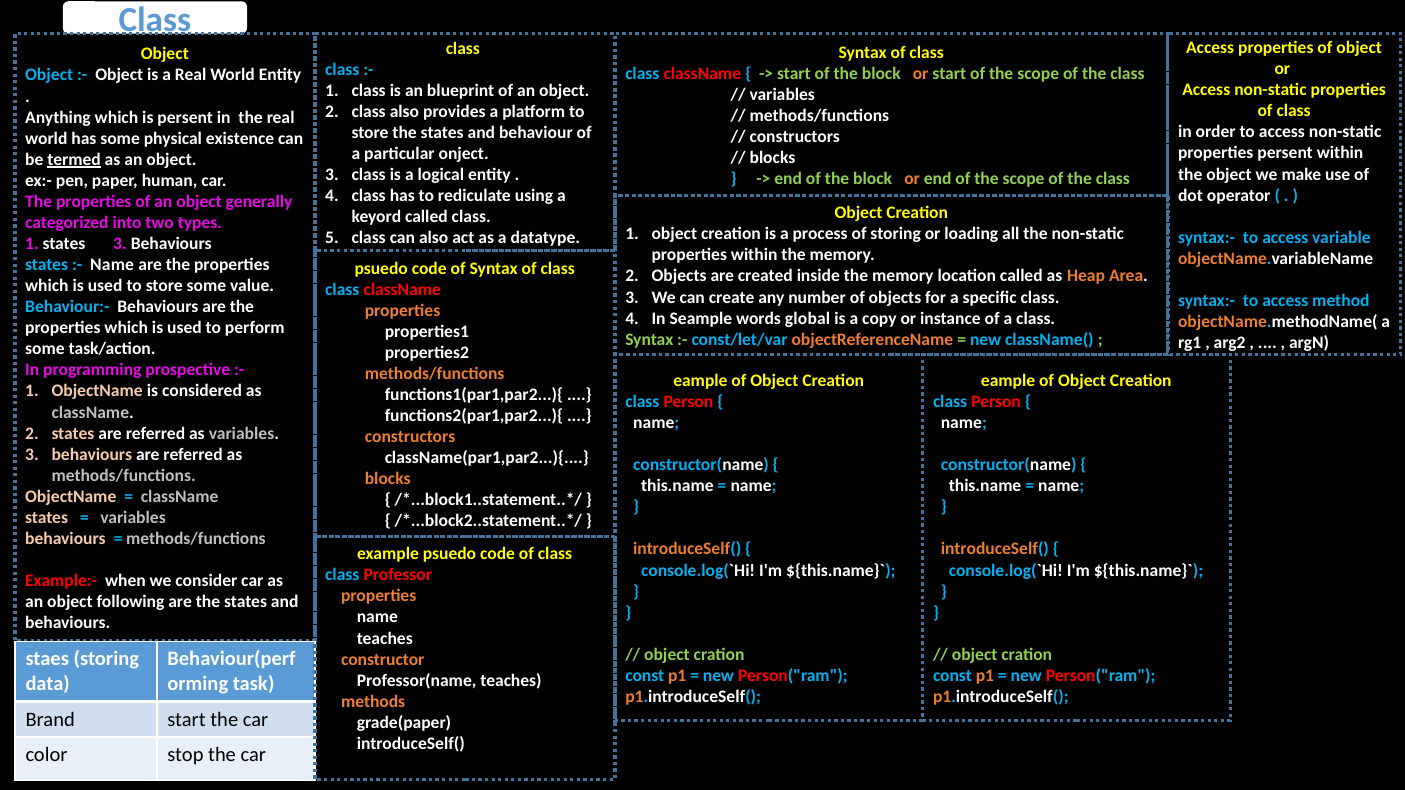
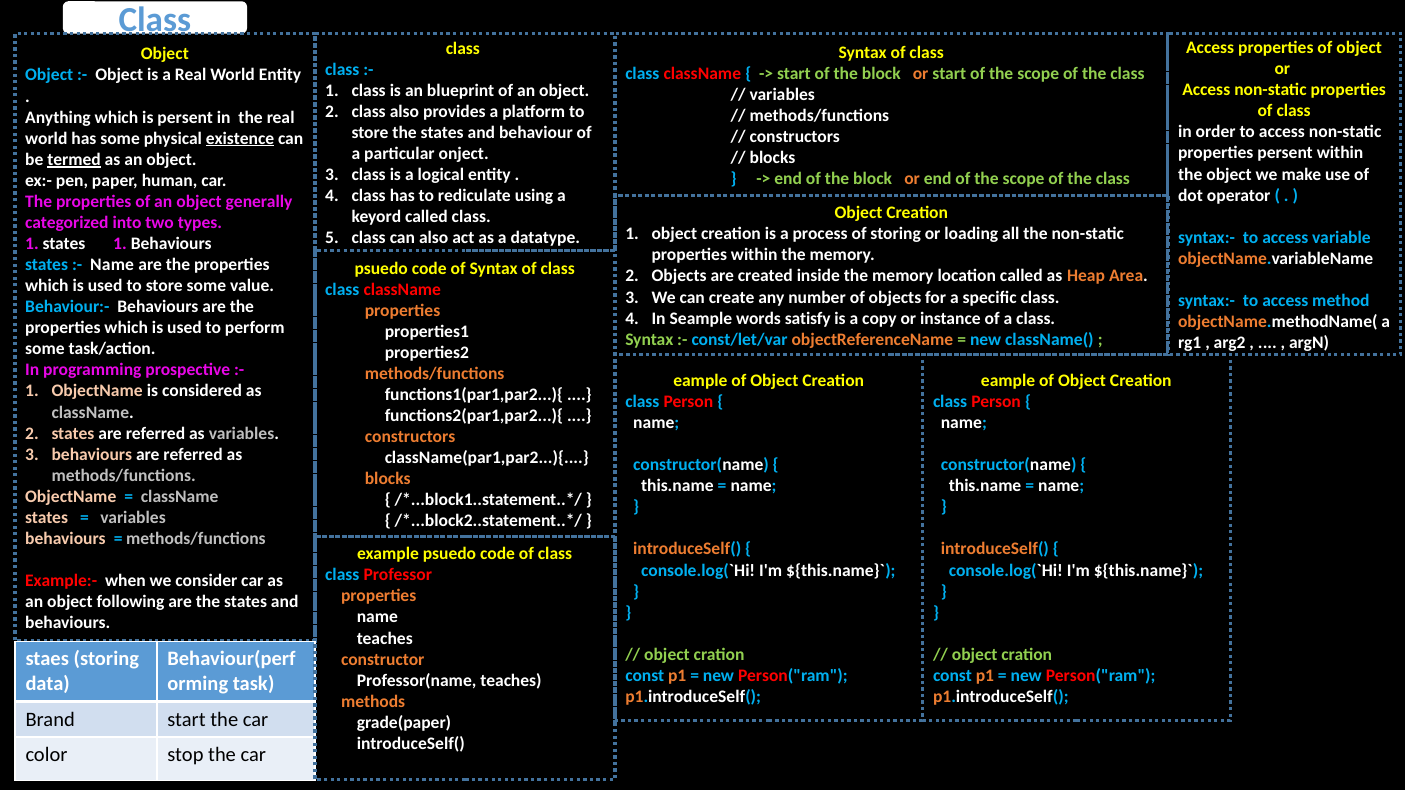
existence underline: none -> present
states 3: 3 -> 1
global: global -> satisfy
